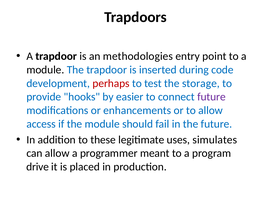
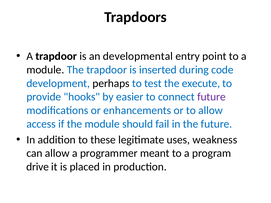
methodologies: methodologies -> developmental
perhaps colour: red -> black
storage: storage -> execute
simulates: simulates -> weakness
